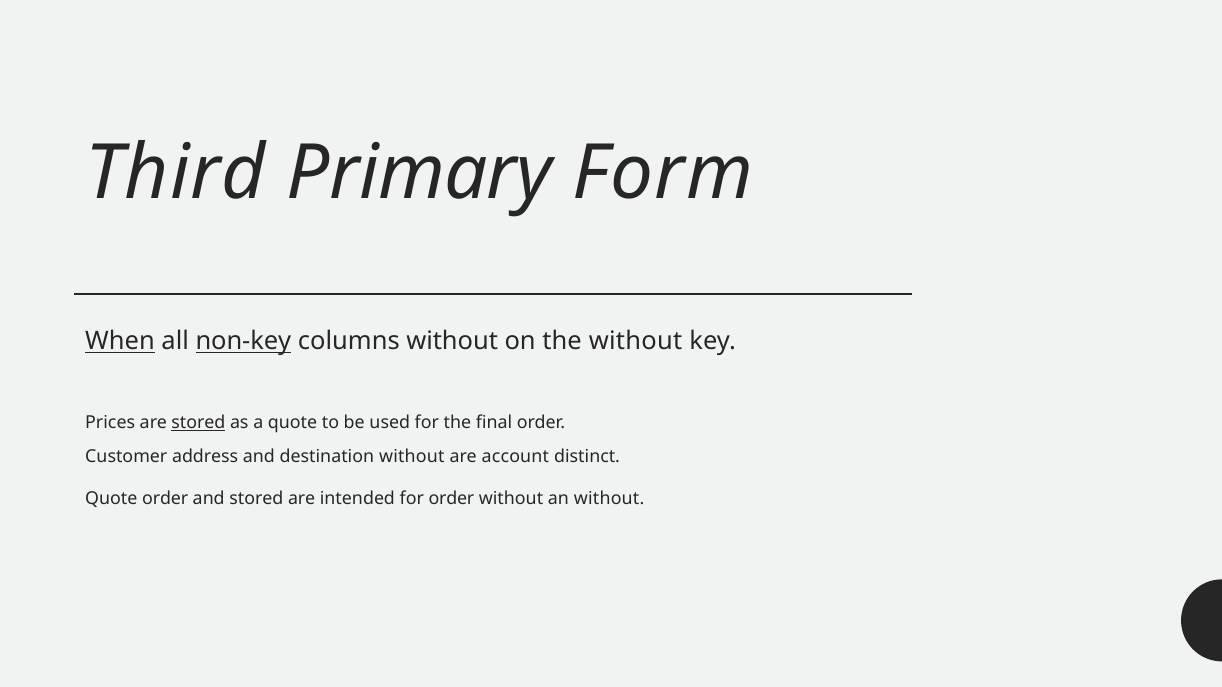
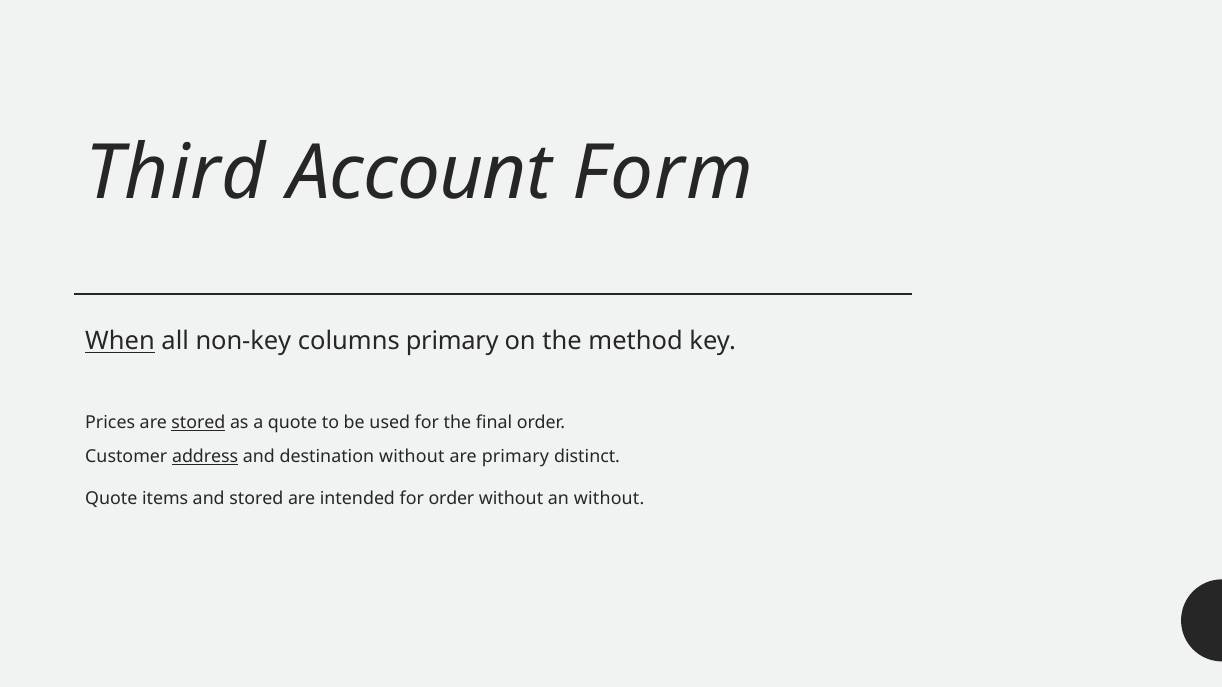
Primary: Primary -> Account
non-key underline: present -> none
columns without: without -> primary
the without: without -> method
address underline: none -> present
are account: account -> primary
Quote order: order -> items
